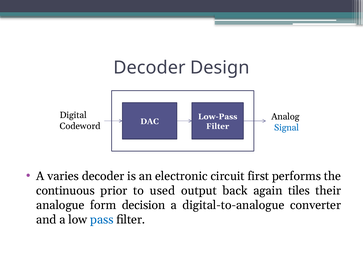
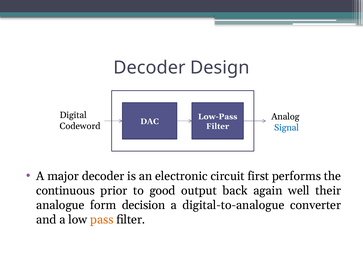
varies: varies -> major
used: used -> good
tiles: tiles -> well
pass colour: blue -> orange
